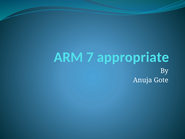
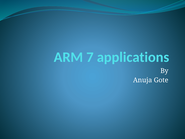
appropriate: appropriate -> applications
